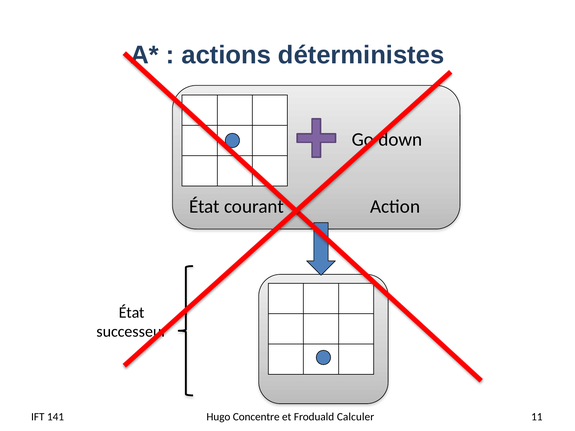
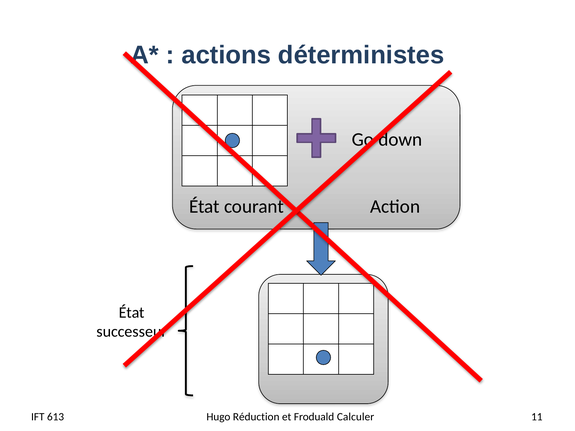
141: 141 -> 613
Concentre: Concentre -> Réduction
